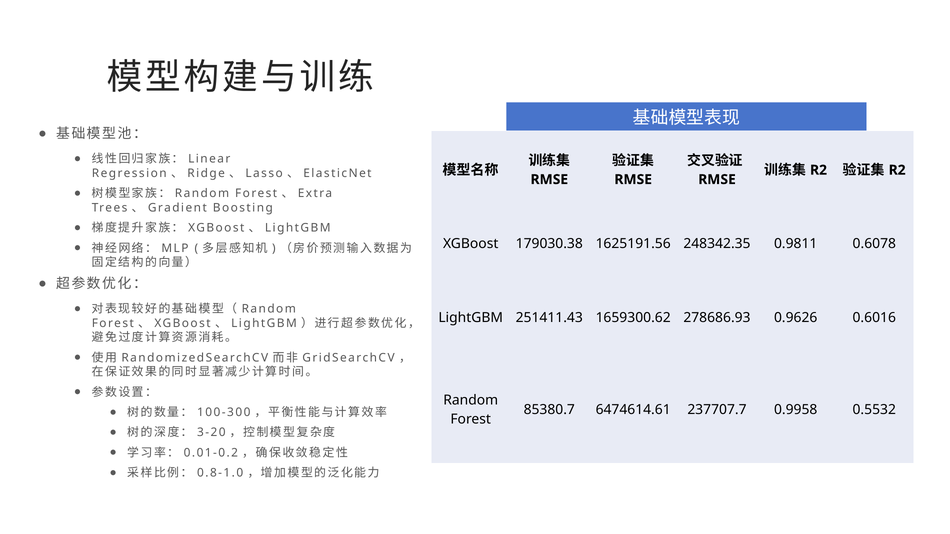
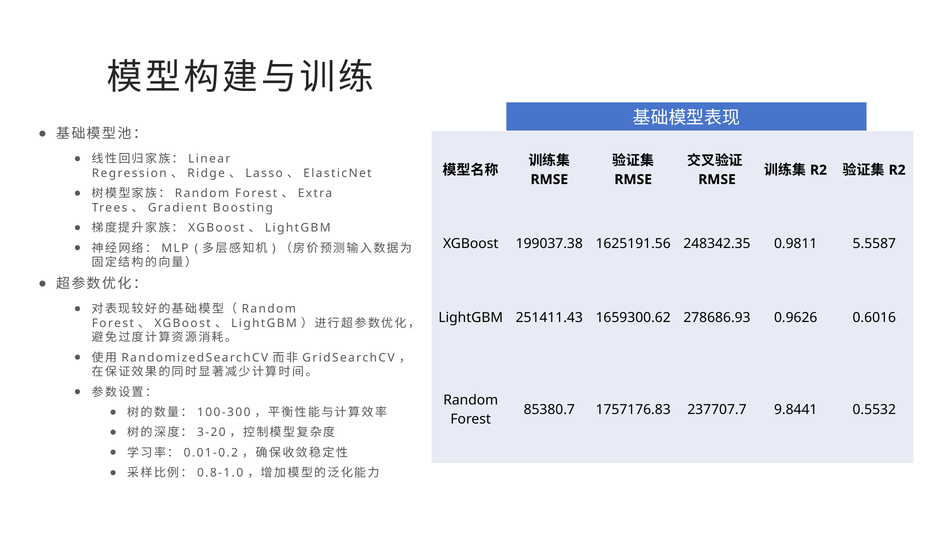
179030.38: 179030.38 -> 199037.38
0.6078: 0.6078 -> 5.5587
6474614.61: 6474614.61 -> 1757176.83
0.9958: 0.9958 -> 9.8441
